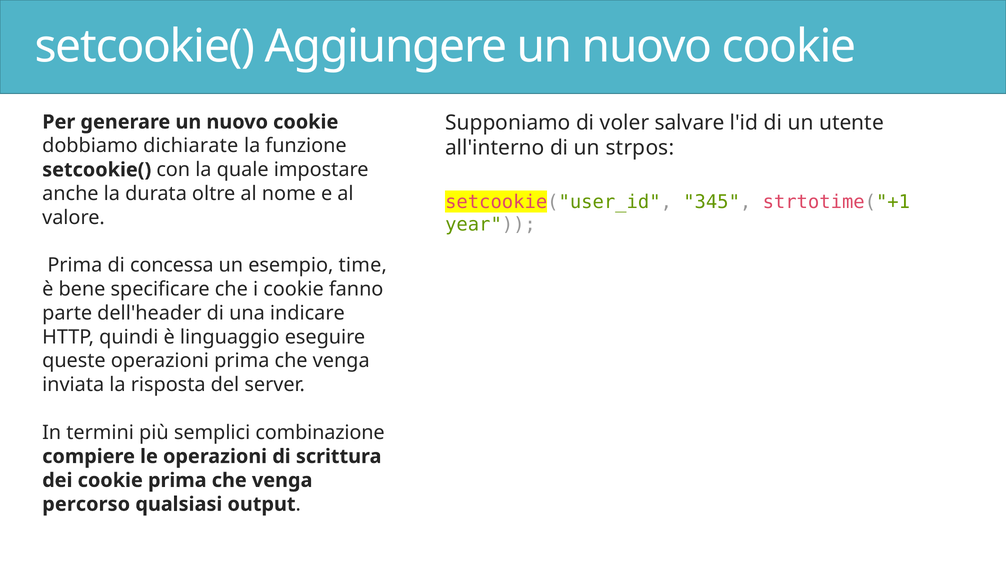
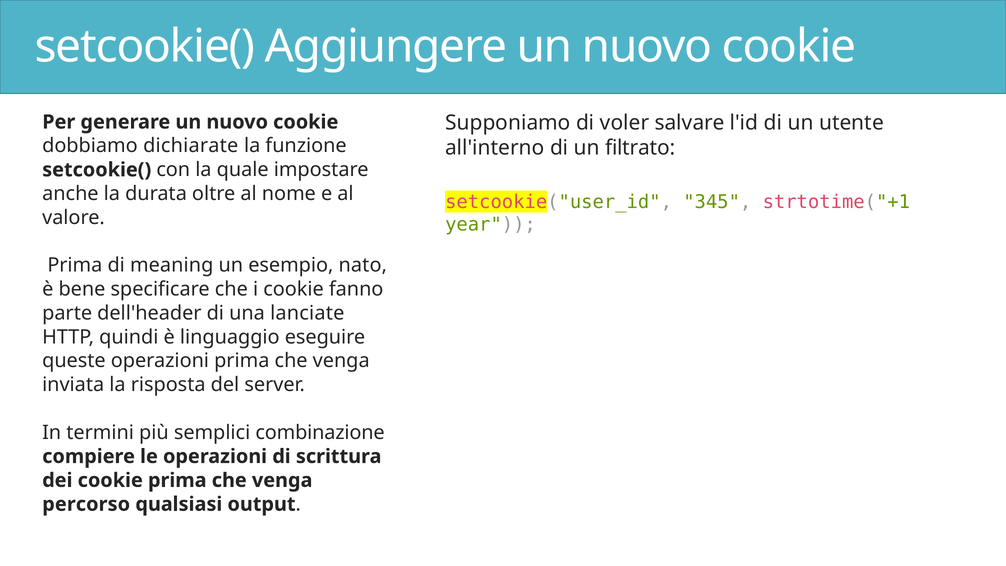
strpos: strpos -> filtrato
concessa: concessa -> meaning
time: time -> nato
indicare: indicare -> lanciate
